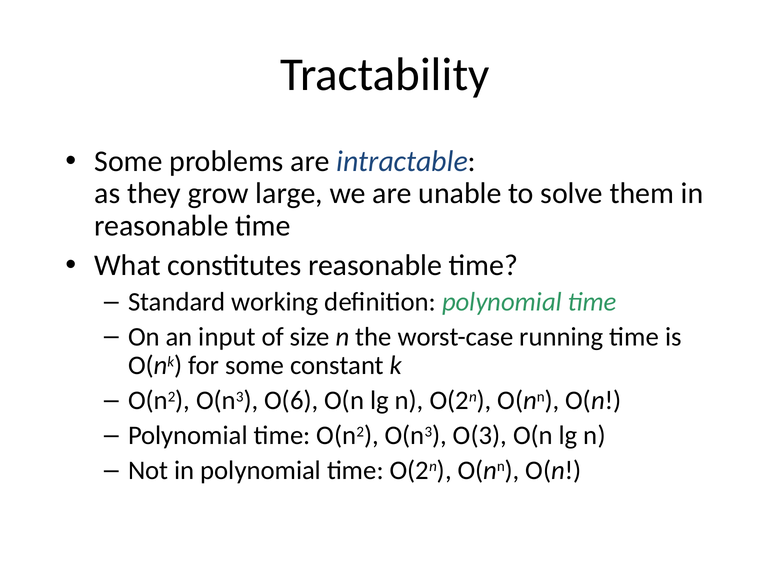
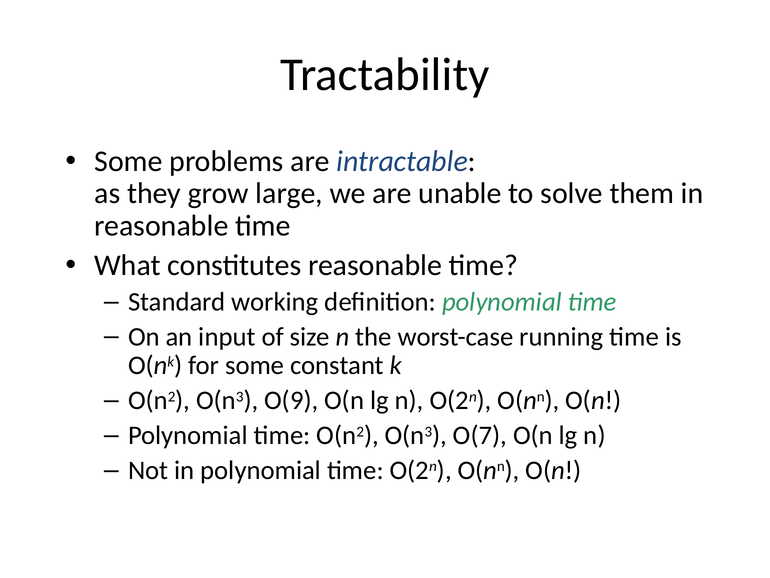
O(6: O(6 -> O(9
O(3: O(3 -> O(7
